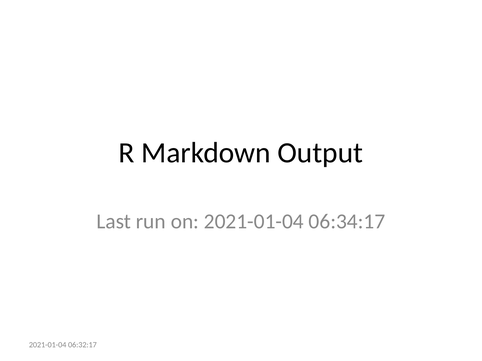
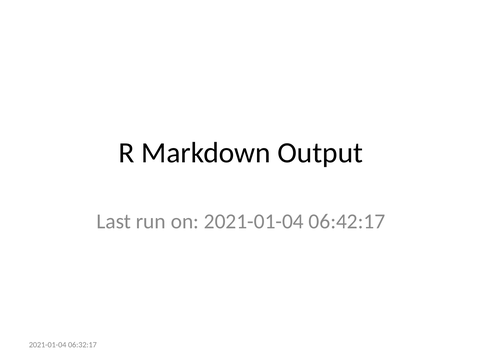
06:34:17: 06:34:17 -> 06:42:17
